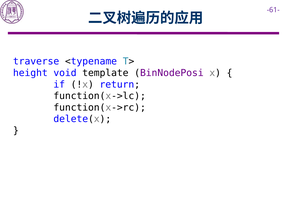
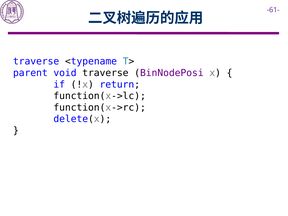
height: height -> parent
void template: template -> traverse
